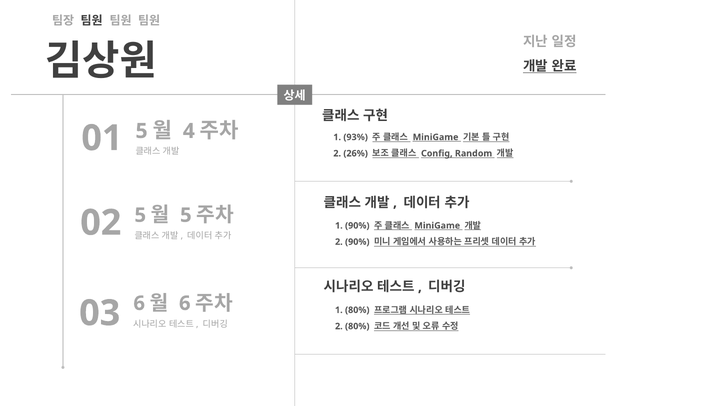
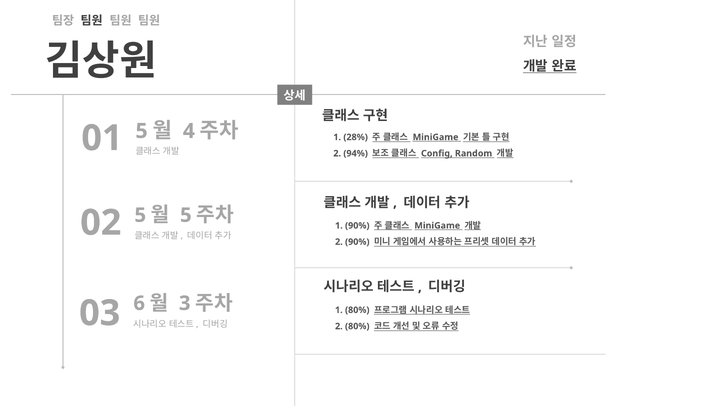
93%: 93% -> 28%
26%: 26% -> 94%
6 at (185, 303): 6 -> 3
